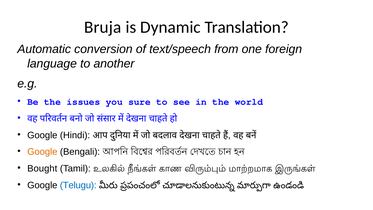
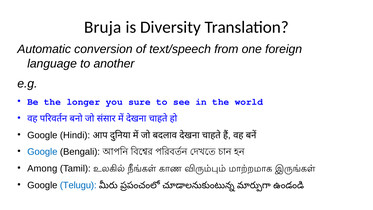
Dynamic: Dynamic -> Diversity
issues: issues -> longer
Google at (42, 152) colour: orange -> blue
Bought: Bought -> Among
